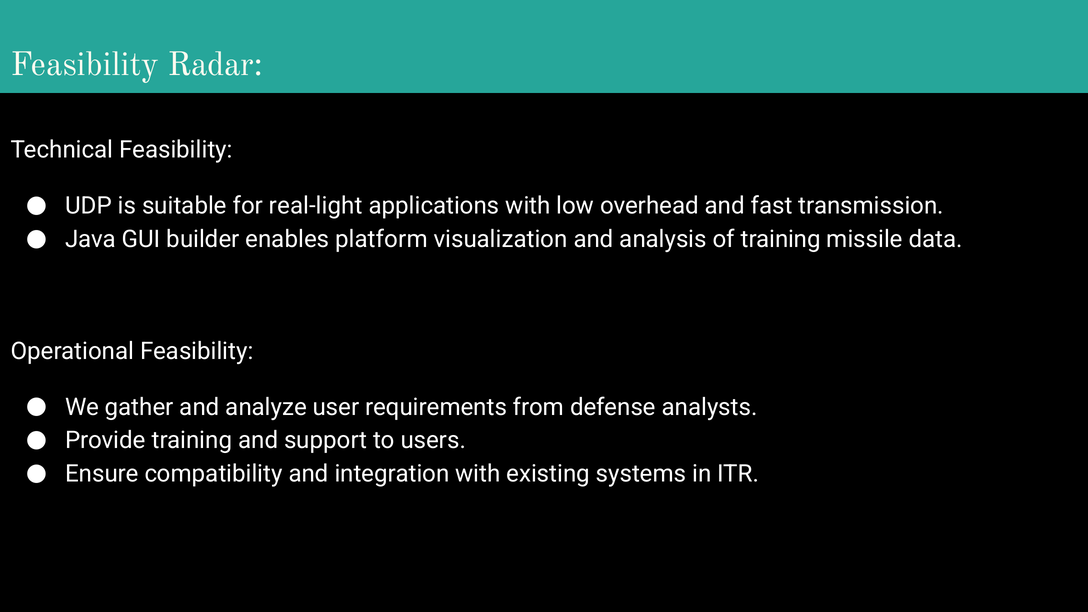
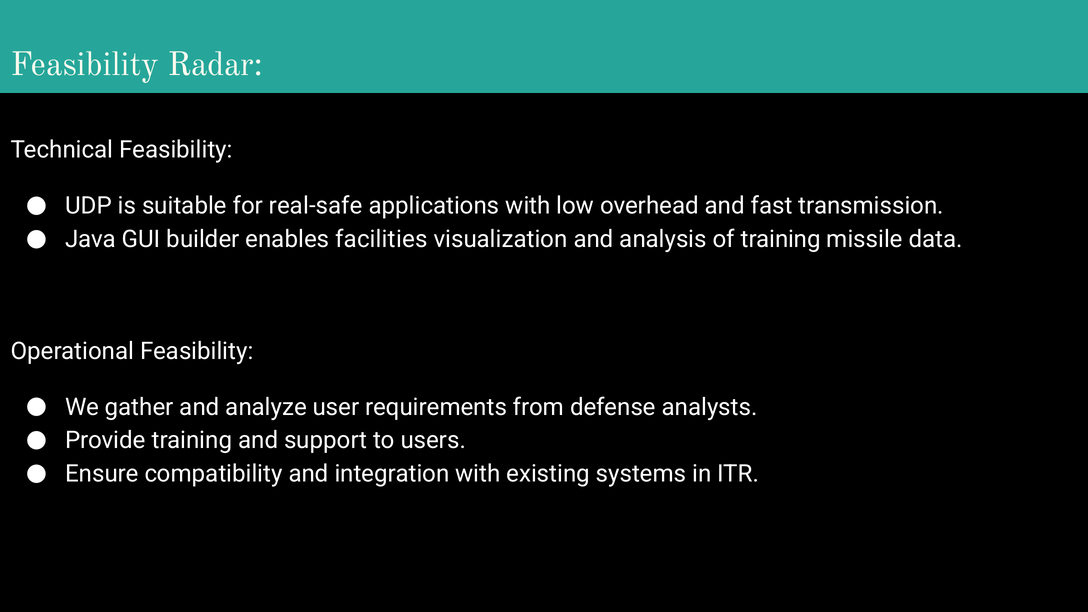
real-light: real-light -> real-safe
platform: platform -> facilities
